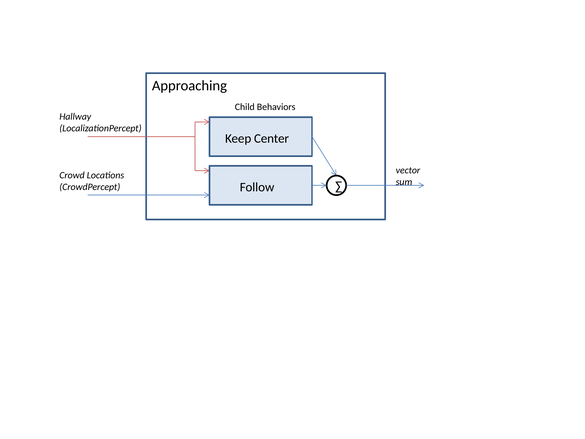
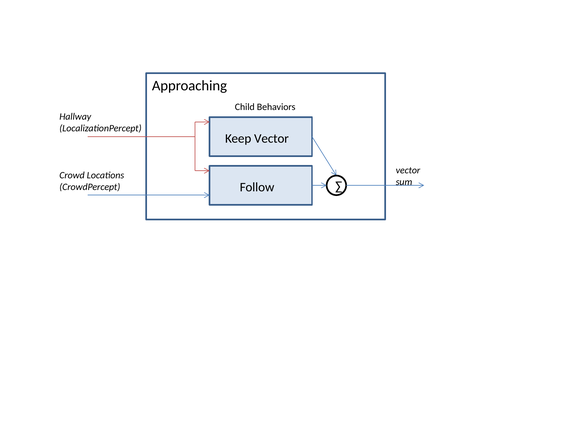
Keep Center: Center -> Vector
